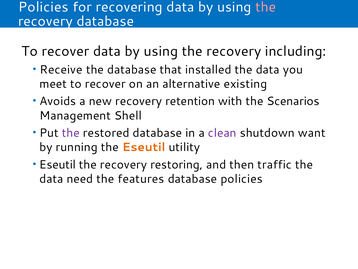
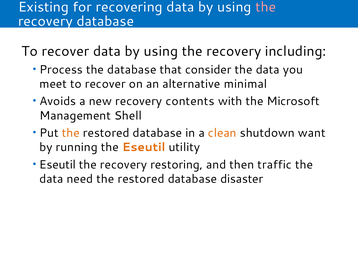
Policies at (43, 7): Policies -> Existing
Receive: Receive -> Process
installed: installed -> consider
existing: existing -> minimal
retention: retention -> contents
Scenarios: Scenarios -> Microsoft
the at (71, 133) colour: purple -> orange
clean colour: purple -> orange
features at (141, 179): features -> restored
database policies: policies -> disaster
